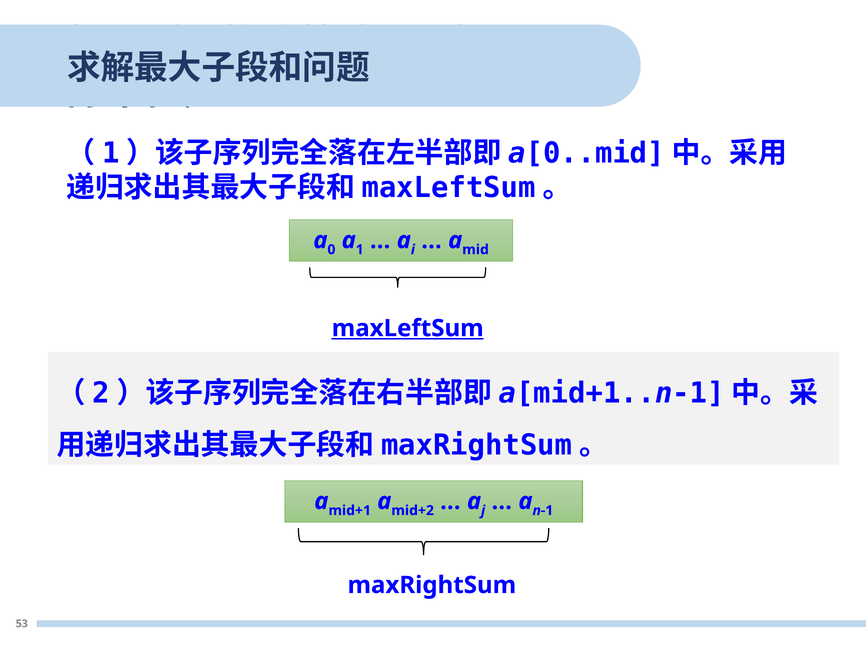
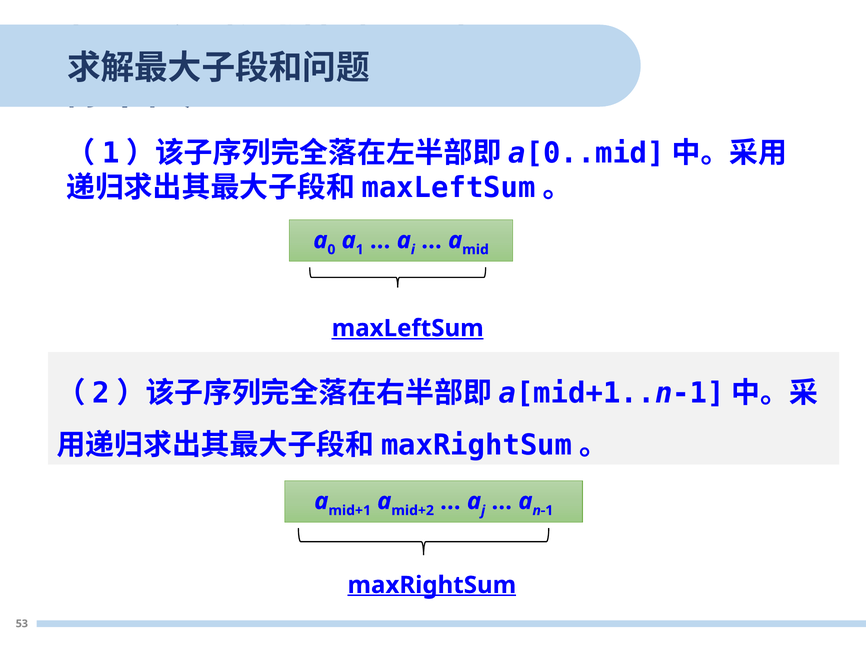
maxRightSum underline: none -> present
